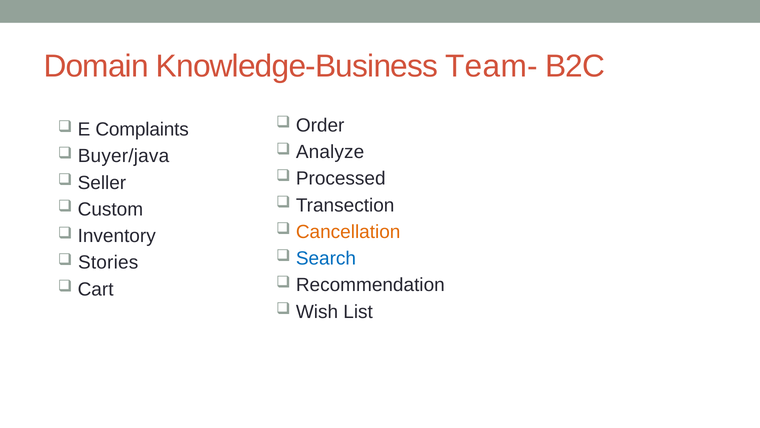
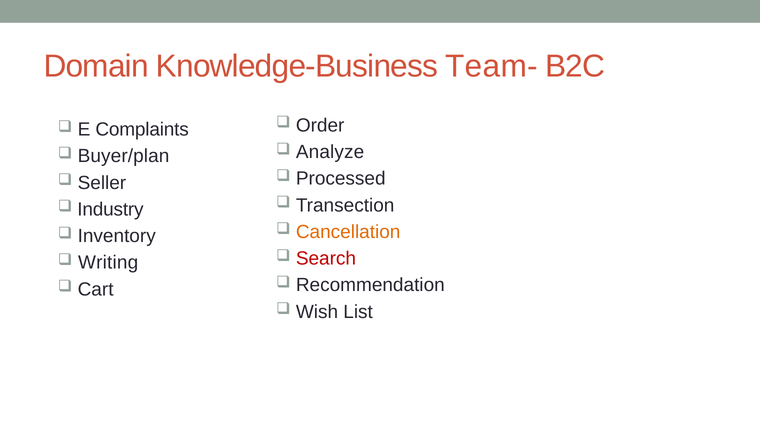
Buyer/java: Buyer/java -> Buyer/plan
Custom: Custom -> Industry
Search colour: blue -> red
Stories: Stories -> Writing
